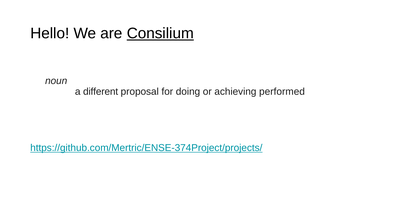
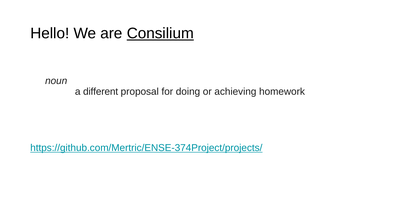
performed: performed -> homework
